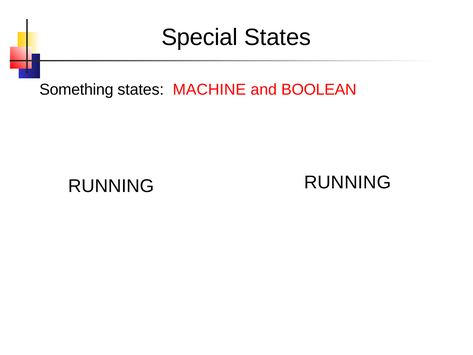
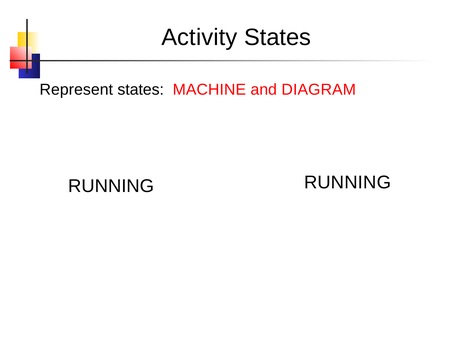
Special: Special -> Activity
Something: Something -> Represent
BOOLEAN: BOOLEAN -> DIAGRAM
